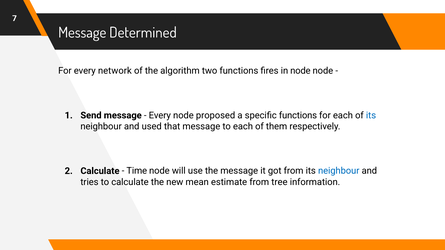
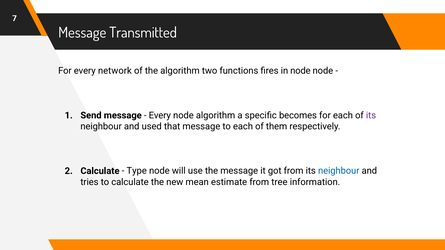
Determined: Determined -> Transmitted
node proposed: proposed -> algorithm
specific functions: functions -> becomes
its at (371, 115) colour: blue -> purple
Time: Time -> Type
